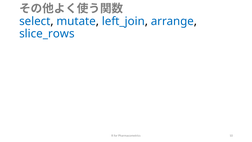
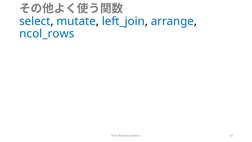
slice_rows: slice_rows -> ncol_rows
